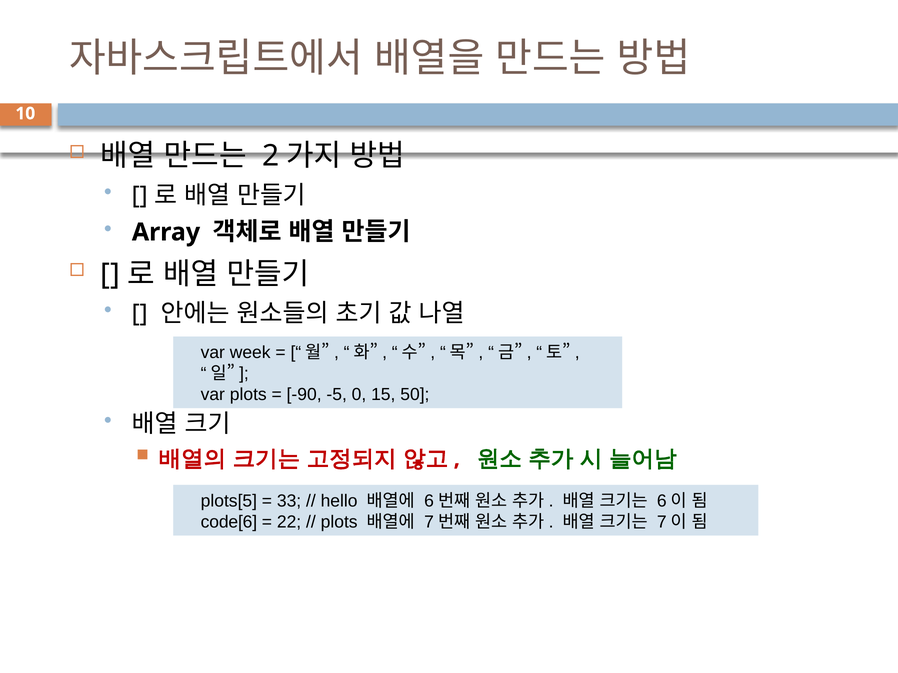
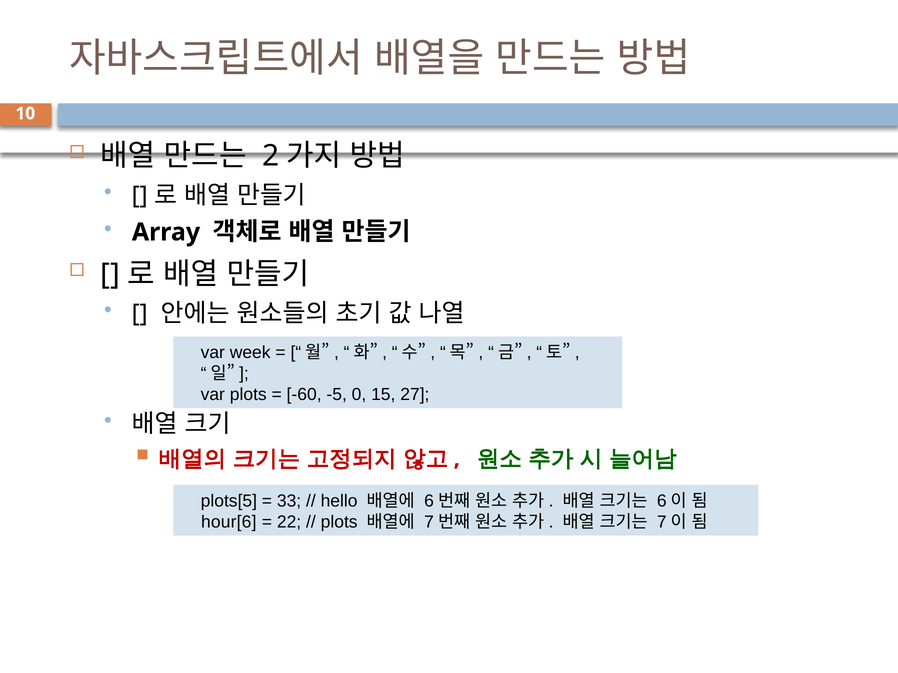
-90: -90 -> -60
50: 50 -> 27
code[6: code[6 -> hour[6
